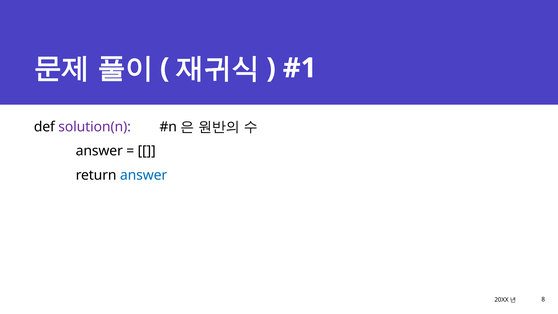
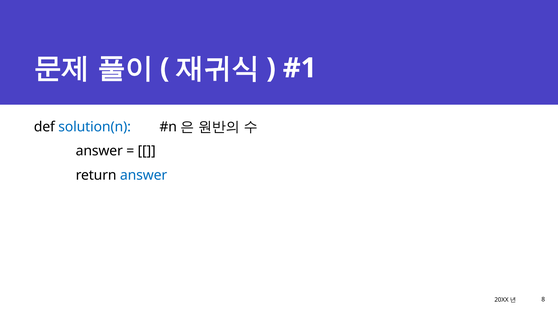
solution(n colour: purple -> blue
